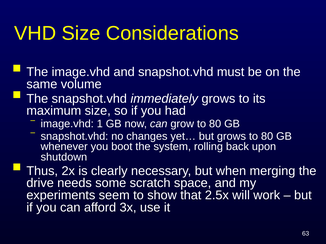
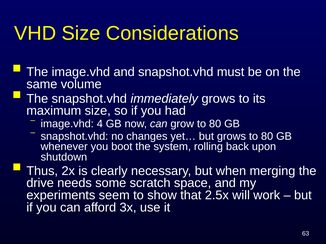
1: 1 -> 4
